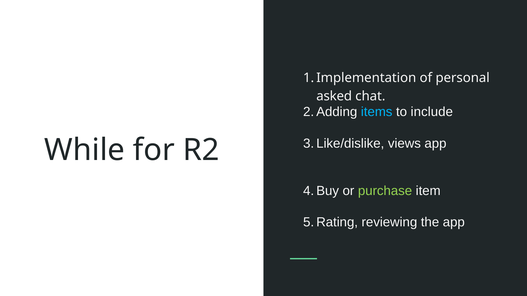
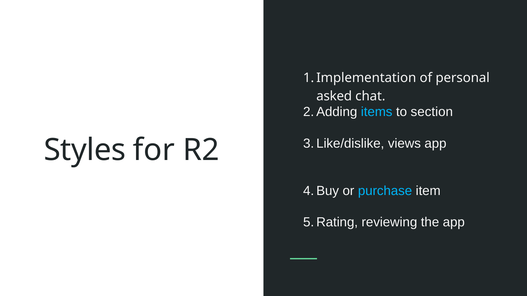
include: include -> section
While: While -> Styles
purchase colour: light green -> light blue
